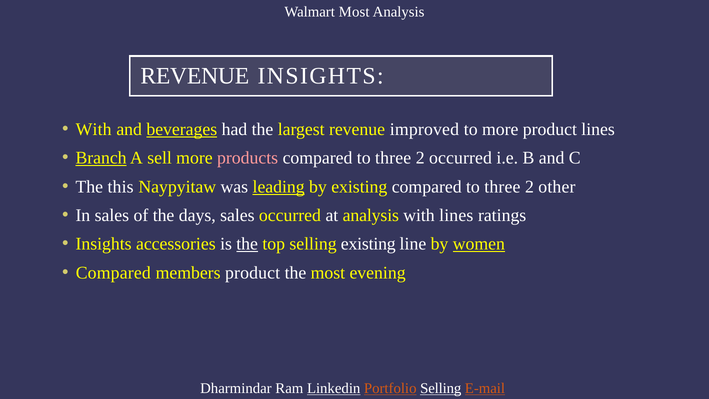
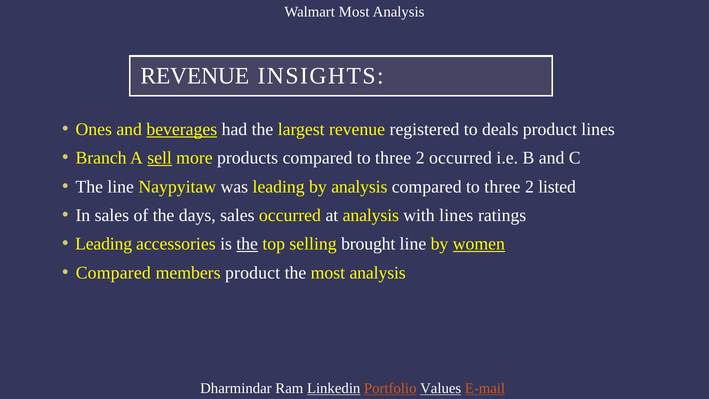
With at (94, 129): With -> Ones
improved: improved -> registered
to more: more -> deals
Branch underline: present -> none
sell underline: none -> present
products colour: pink -> white
The this: this -> line
leading at (279, 187) underline: present -> none
by existing: existing -> analysis
other: other -> listed
Insights at (104, 244): Insights -> Leading
selling existing: existing -> brought
the most evening: evening -> analysis
Portfolio Selling: Selling -> Values
